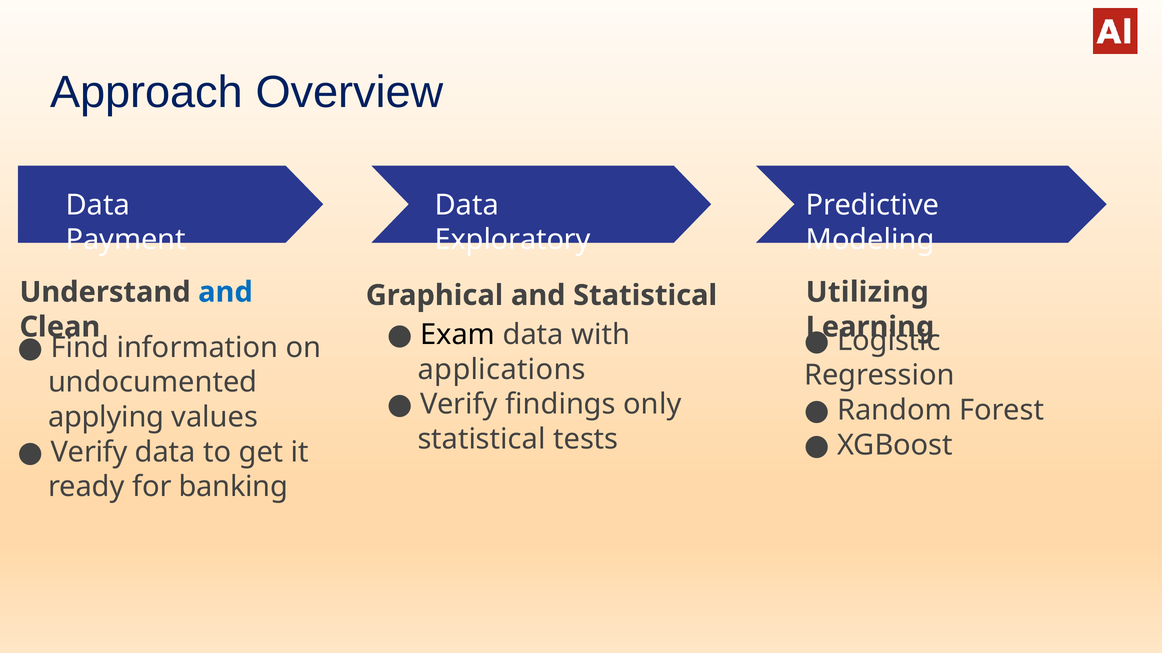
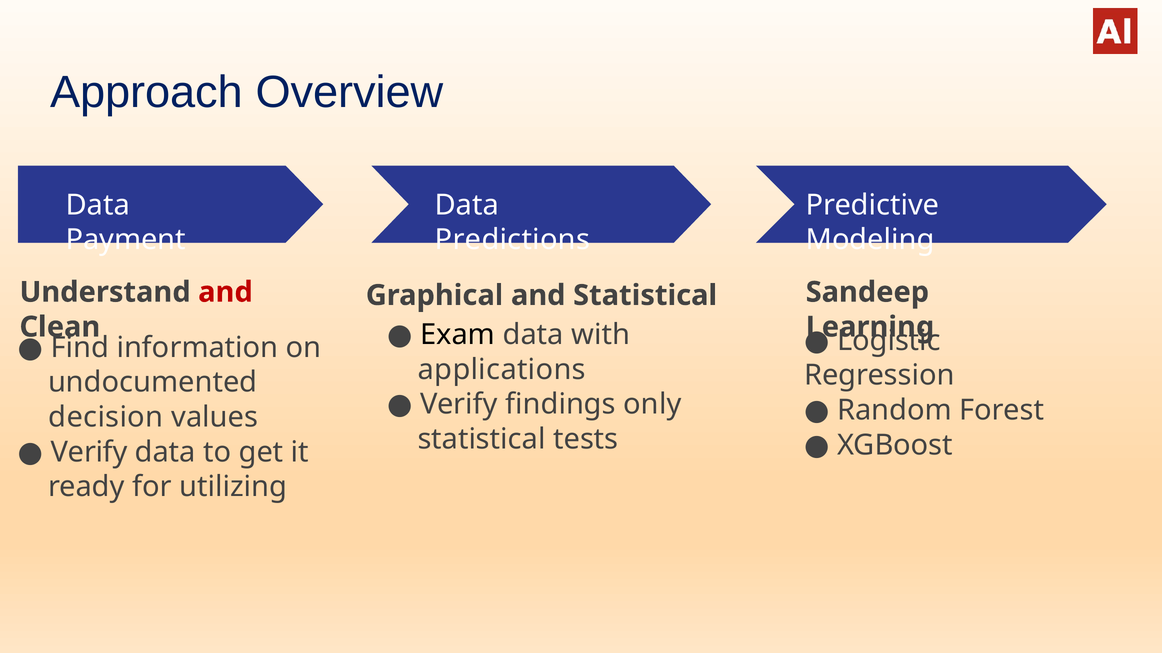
Exploratory: Exploratory -> Predictions
and at (225, 292) colour: blue -> red
Utilizing: Utilizing -> Sandeep
applying: applying -> decision
banking: banking -> utilizing
